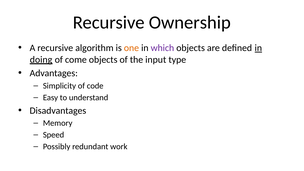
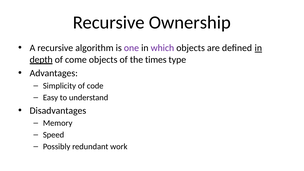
one colour: orange -> purple
doing: doing -> depth
input: input -> times
